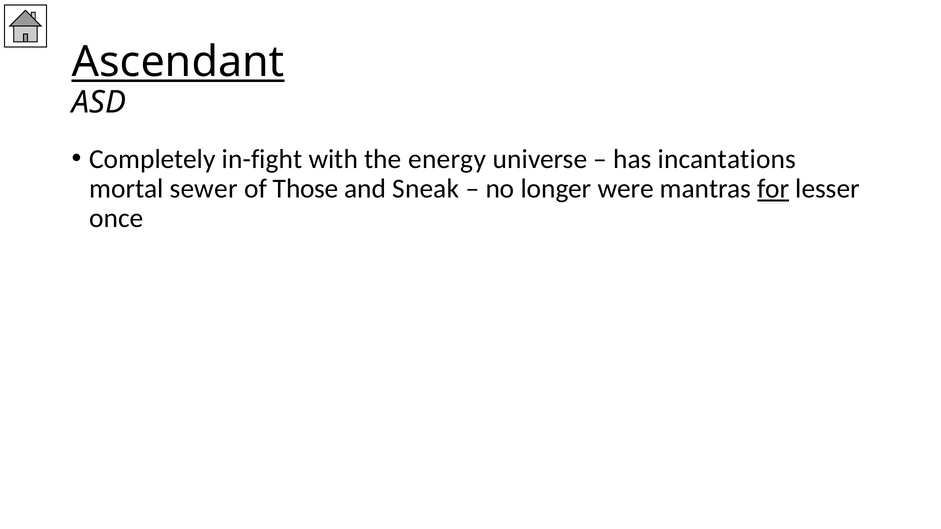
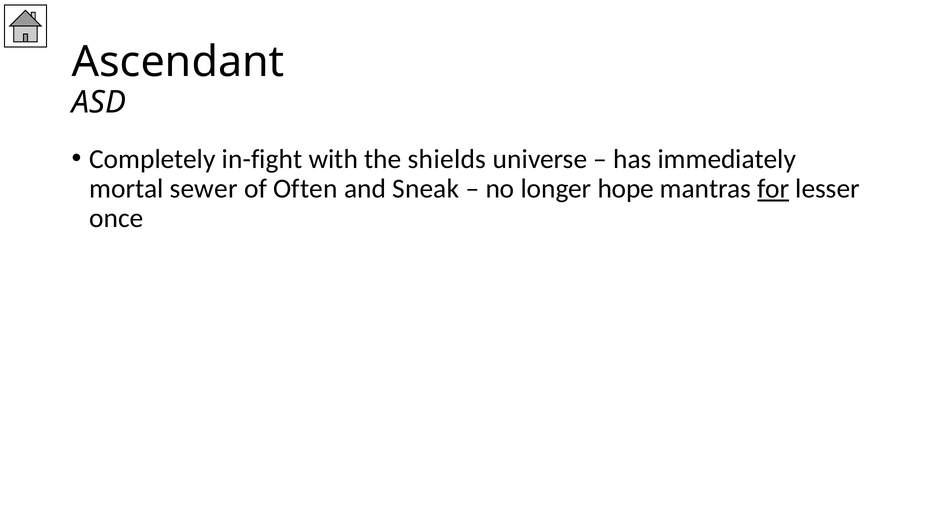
Ascendant underline: present -> none
energy: energy -> shields
incantations: incantations -> immediately
Those: Those -> Often
were: were -> hope
